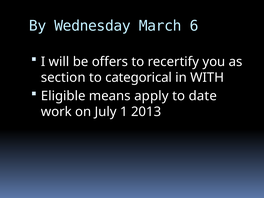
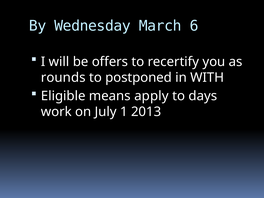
section: section -> rounds
categorical: categorical -> postponed
date: date -> days
